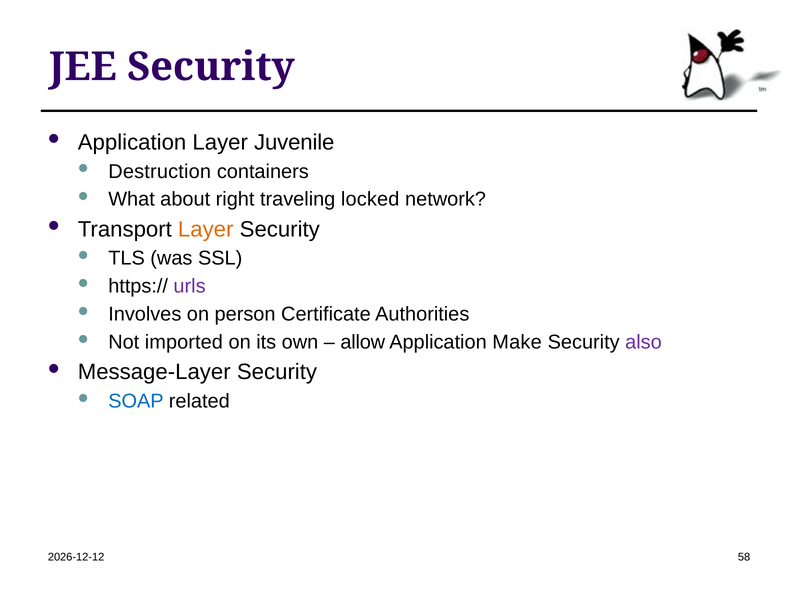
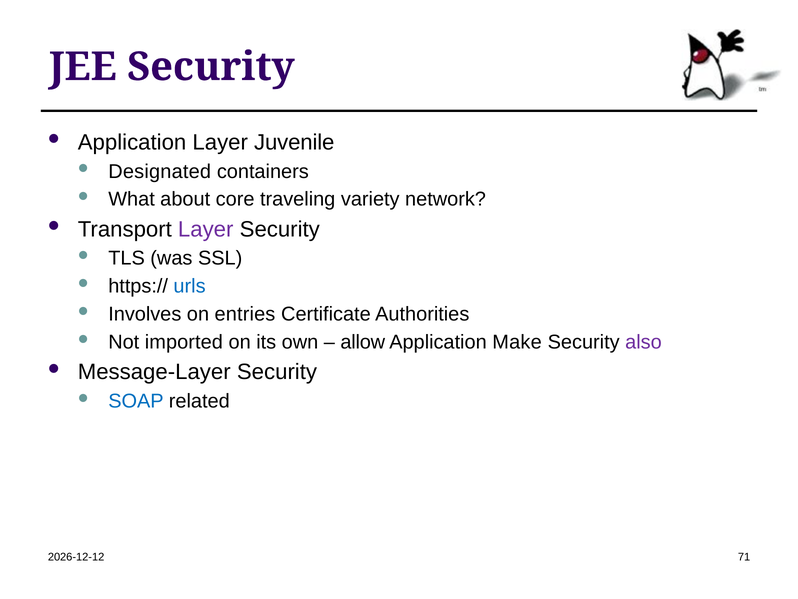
Destruction: Destruction -> Designated
right: right -> core
locked: locked -> variety
Layer at (206, 229) colour: orange -> purple
urls colour: purple -> blue
person: person -> entries
58: 58 -> 71
